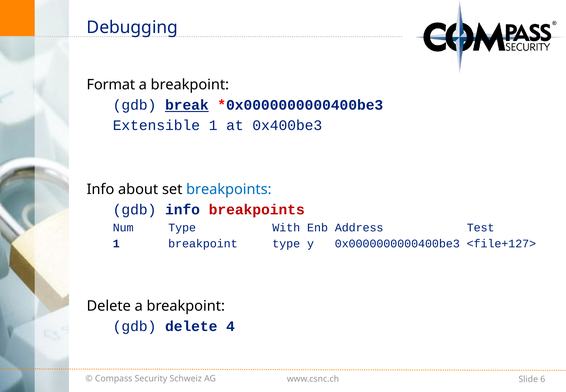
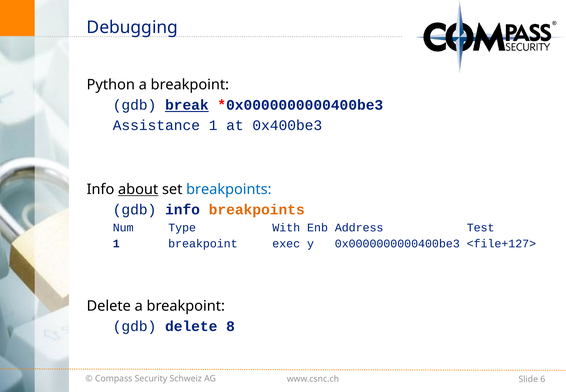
Format: Format -> Python
Extensible: Extensible -> Assistance
about underline: none -> present
breakpoints at (257, 210) colour: red -> orange
breakpoint type: type -> exec
4: 4 -> 8
